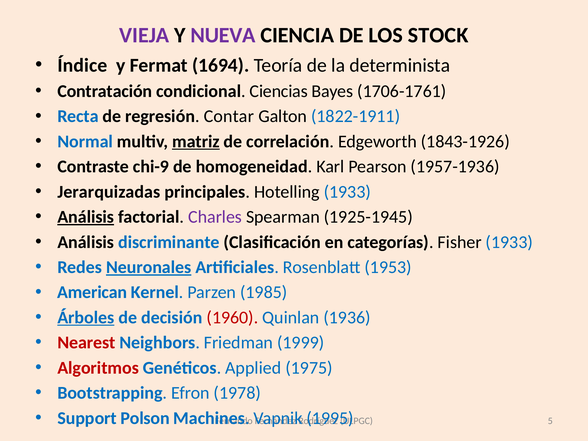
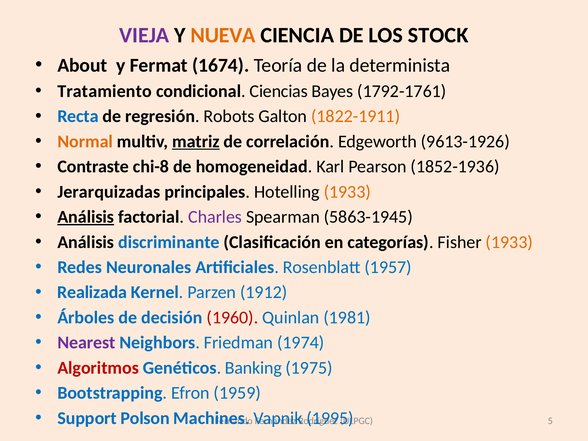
NUEVA colour: purple -> orange
Índice: Índice -> About
1694: 1694 -> 1674
Contratación: Contratación -> Tratamiento
1706-1761: 1706-1761 -> 1792-1761
Contar: Contar -> Robots
1822-1911 colour: blue -> orange
Normal colour: blue -> orange
1843-1926: 1843-1926 -> 9613-1926
chi-9: chi-9 -> chi-8
1957-1936: 1957-1936 -> 1852-1936
1933 at (347, 192) colour: blue -> orange
1925-1945: 1925-1945 -> 5863-1945
1933 at (509, 242) colour: blue -> orange
Neuronales underline: present -> none
1953: 1953 -> 1957
American: American -> Realizada
1985: 1985 -> 1912
Árboles underline: present -> none
1936: 1936 -> 1981
Nearest colour: red -> purple
1999: 1999 -> 1974
Applied: Applied -> Banking
1978: 1978 -> 1959
